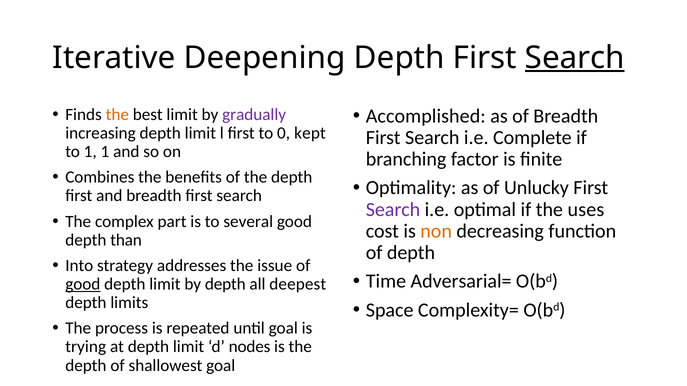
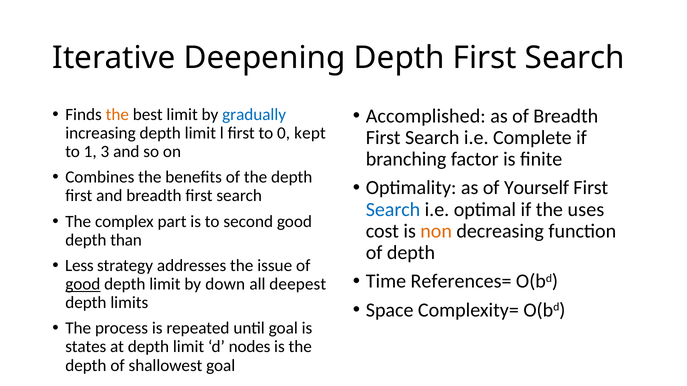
Search at (575, 58) underline: present -> none
gradually colour: purple -> blue
1 1: 1 -> 3
Unlucky: Unlucky -> Yourself
Search at (393, 210) colour: purple -> blue
several: several -> second
Into: Into -> Less
Adversarial=: Adversarial= -> References=
by depth: depth -> down
trying: trying -> states
